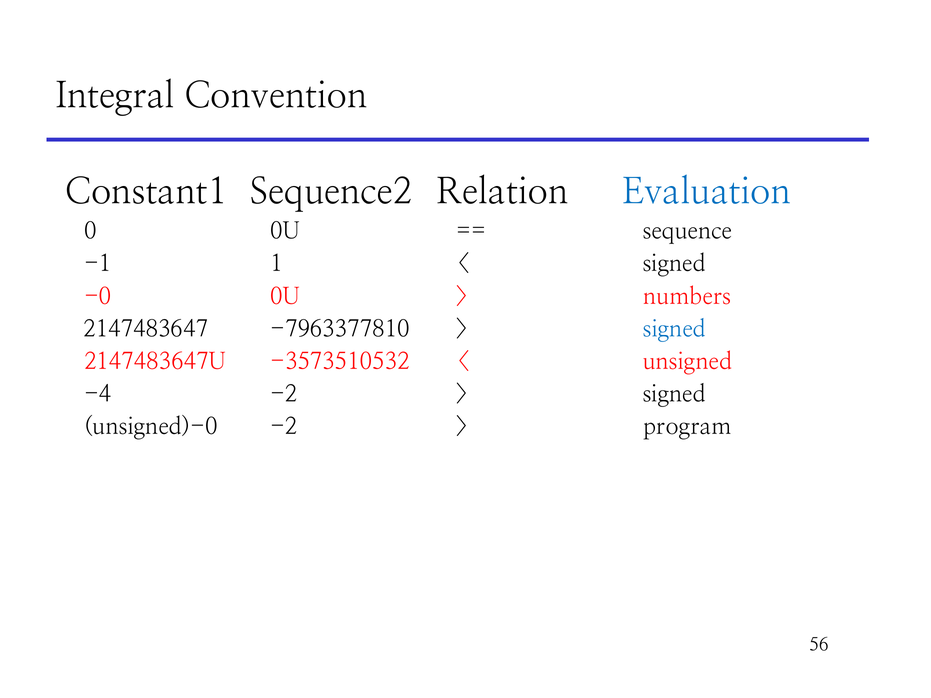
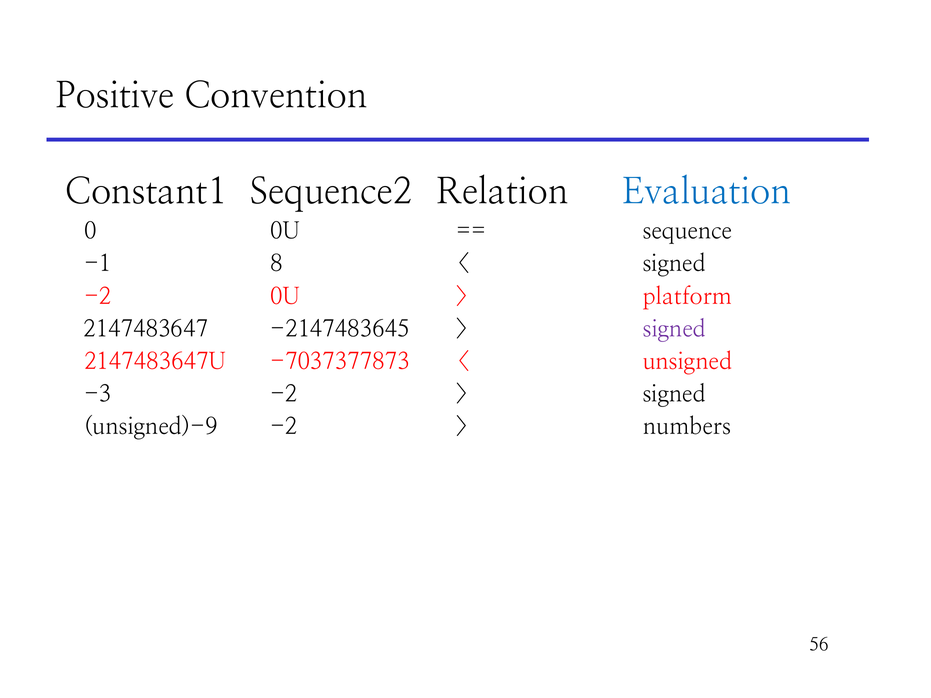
Integral: Integral -> Positive
1: 1 -> 8
-0 at (98, 296): -0 -> -2
numbers: numbers -> platform
-7963377810: -7963377810 -> -2147483645
signed at (674, 329) colour: blue -> purple
-3573510532: -3573510532 -> -7037377873
-4: -4 -> -3
unsigned)-0: unsigned)-0 -> unsigned)-9
program: program -> numbers
